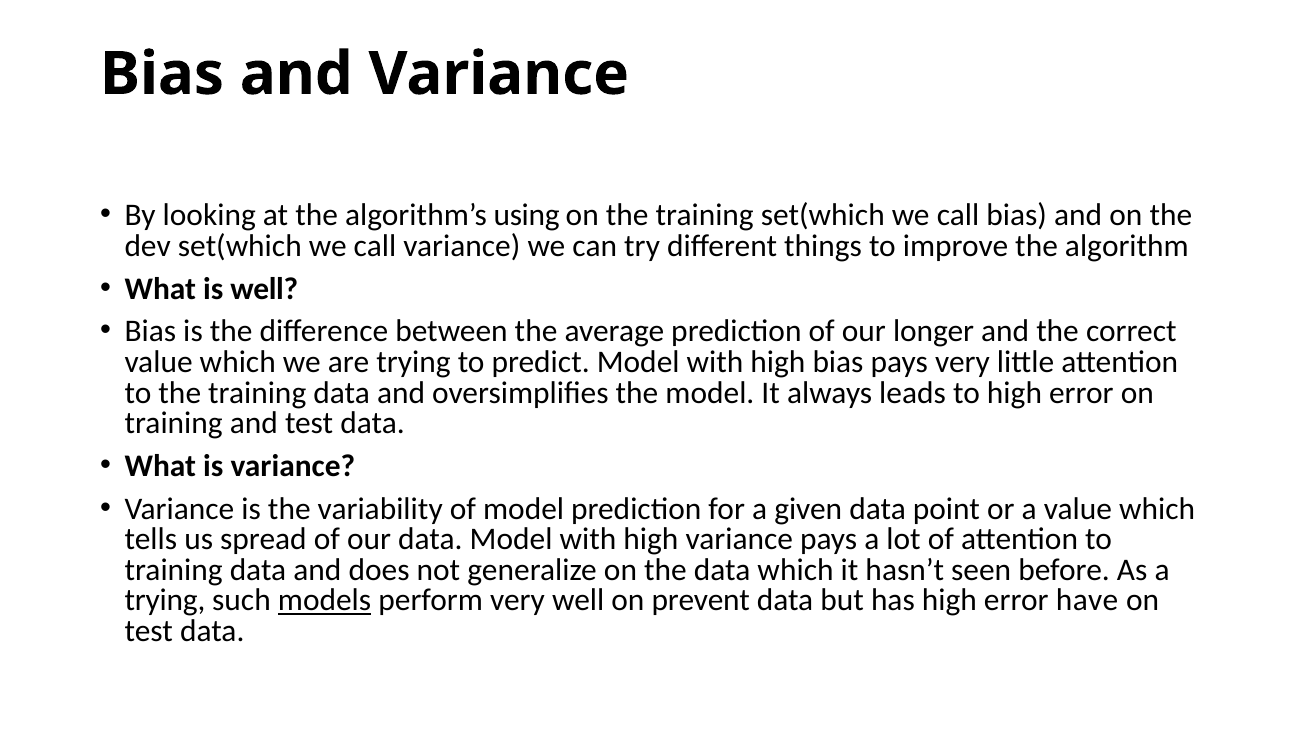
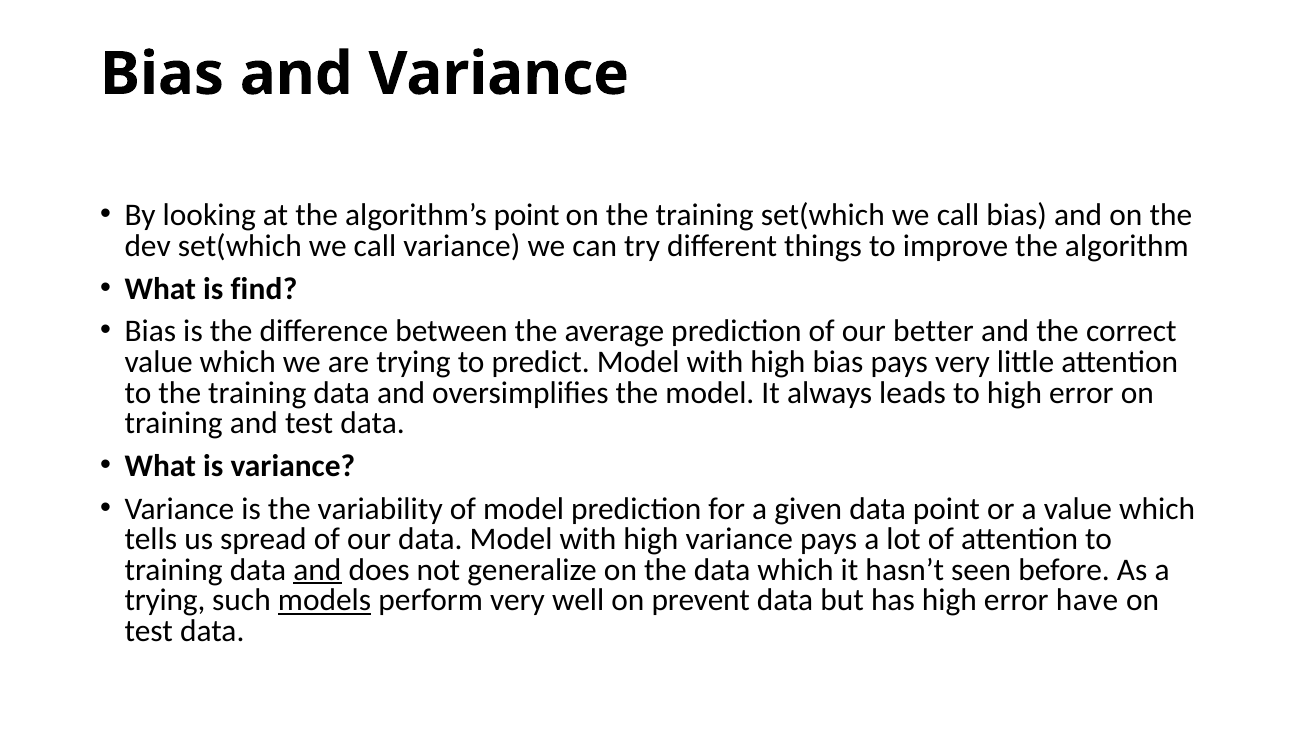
algorithm’s using: using -> point
is well: well -> find
longer: longer -> better
and at (317, 570) underline: none -> present
